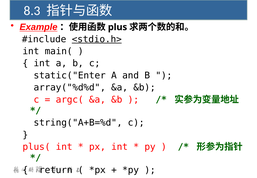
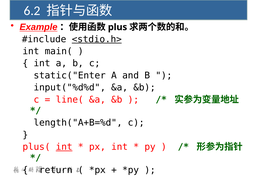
8.3: 8.3 -> 6.2
array("%d%d: array("%d%d -> input("%d%d
argc(: argc( -> line(
string("A+B=%d: string("A+B=%d -> length("A+B=%d
int at (64, 147) underline: none -> present
